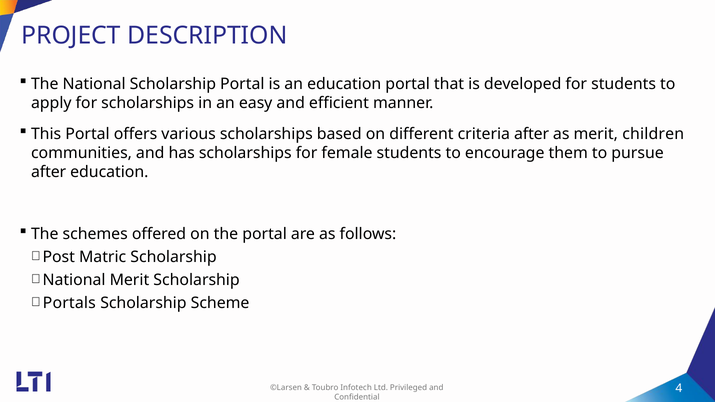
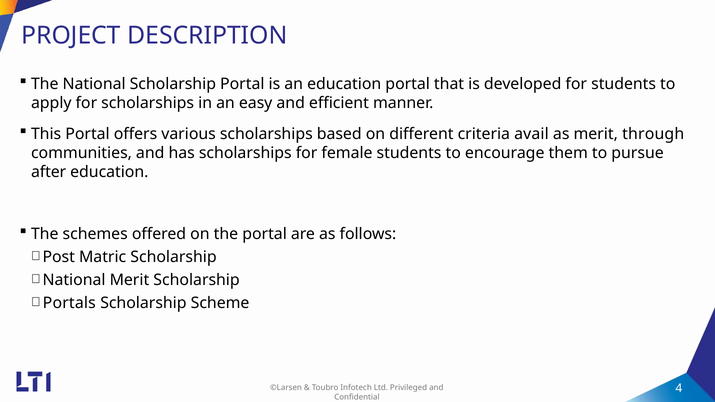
criteria after: after -> avail
children: children -> through
